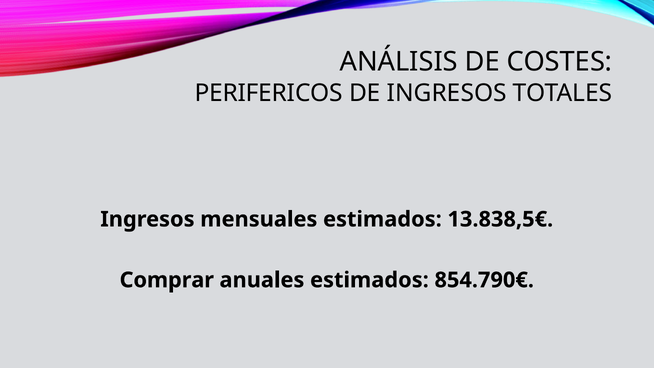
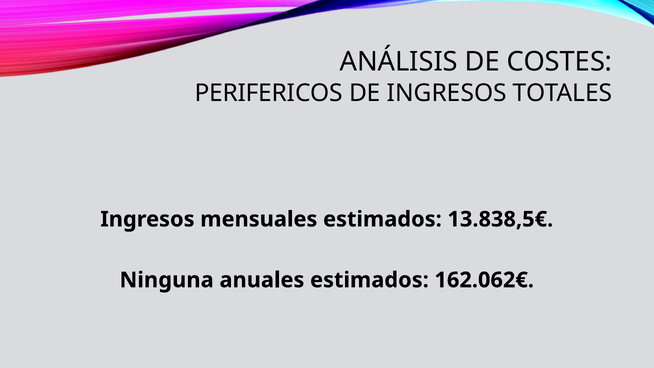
Comprar: Comprar -> Ninguna
854.790€: 854.790€ -> 162.062€
